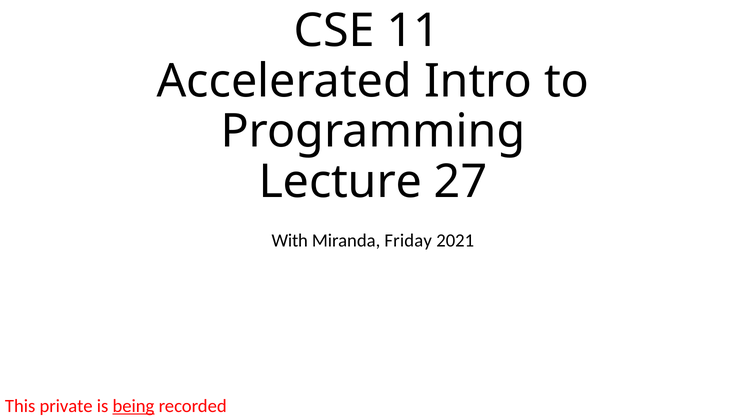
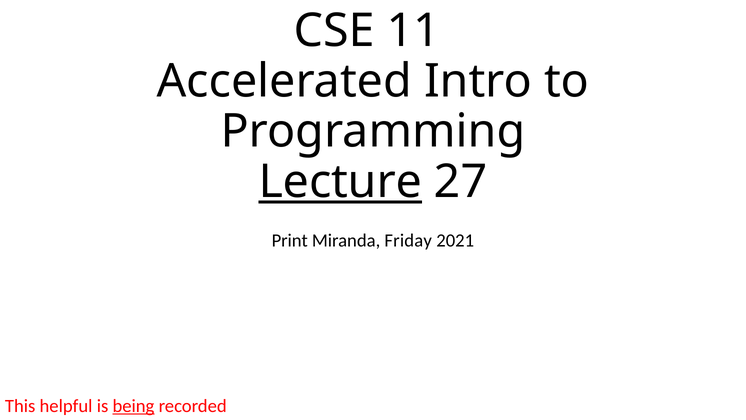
Lecture underline: none -> present
With: With -> Print
private: private -> helpful
